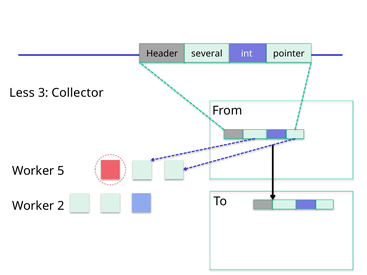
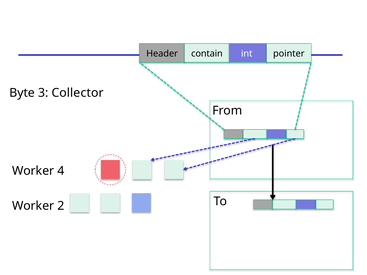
several: several -> contain
Less: Less -> Byte
5: 5 -> 4
